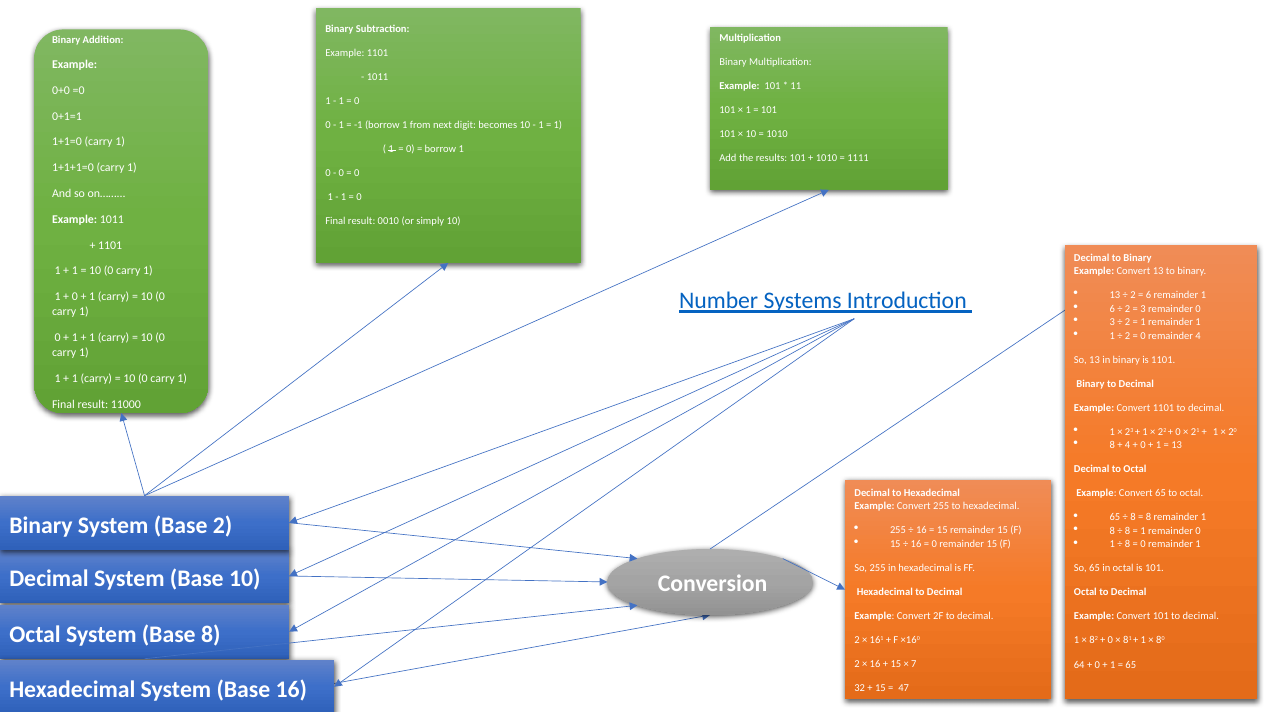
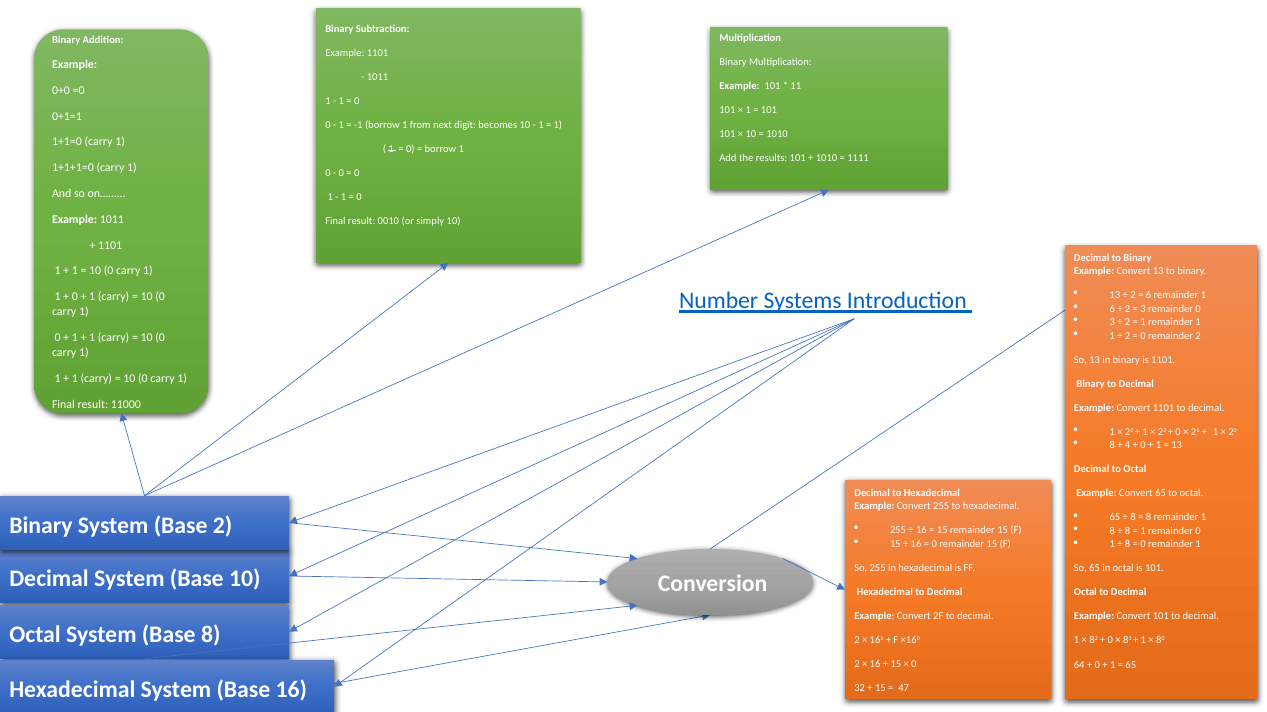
remainder 4: 4 -> 2
7 at (914, 665): 7 -> 0
